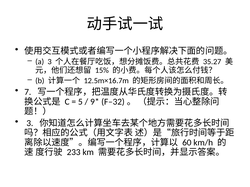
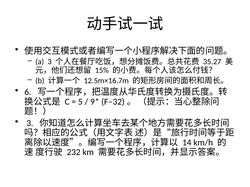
7: 7 -> 6
60: 60 -> 14
233: 233 -> 232
